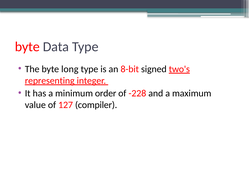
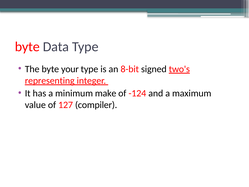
long: long -> your
order: order -> make
-228: -228 -> -124
